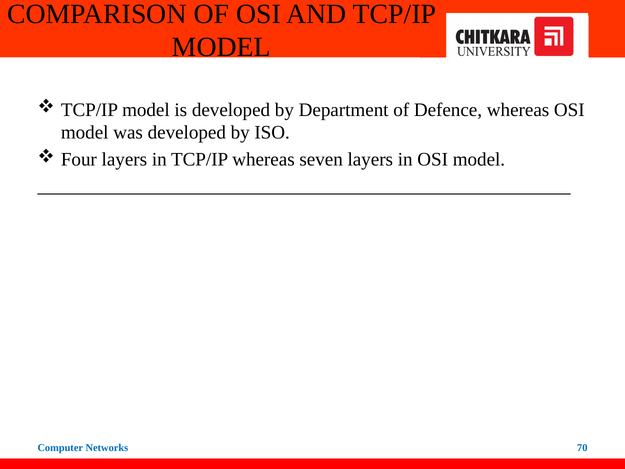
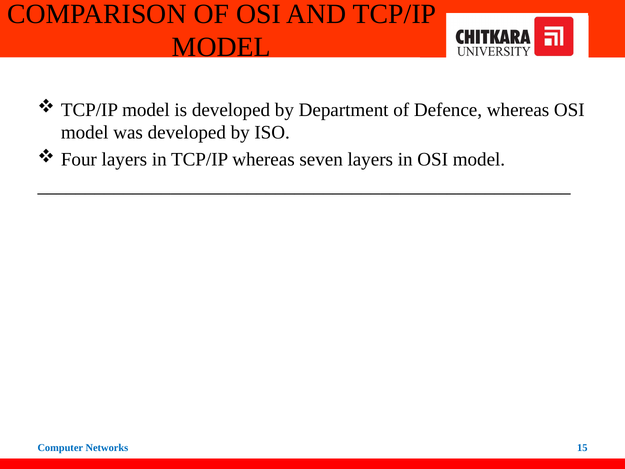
70: 70 -> 15
